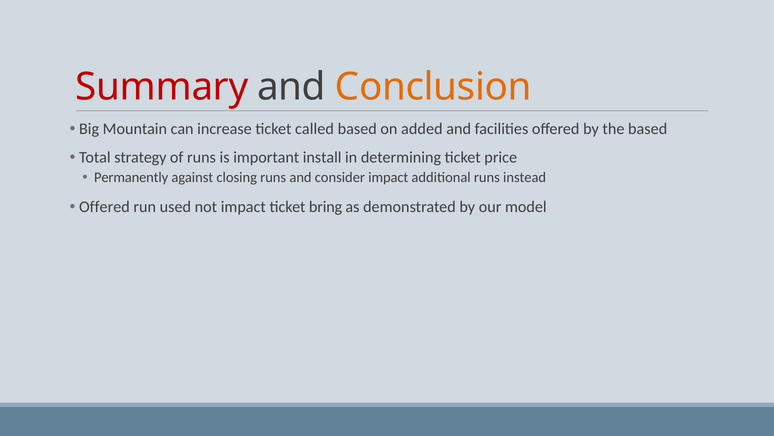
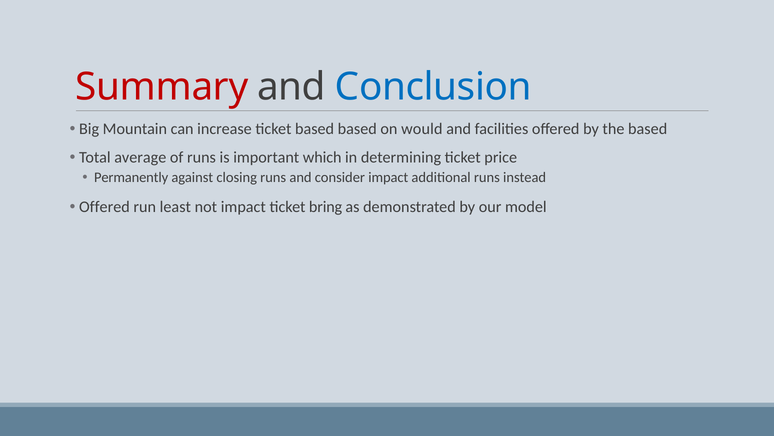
Conclusion colour: orange -> blue
ticket called: called -> based
added: added -> would
strategy: strategy -> average
install: install -> which
used: used -> least
